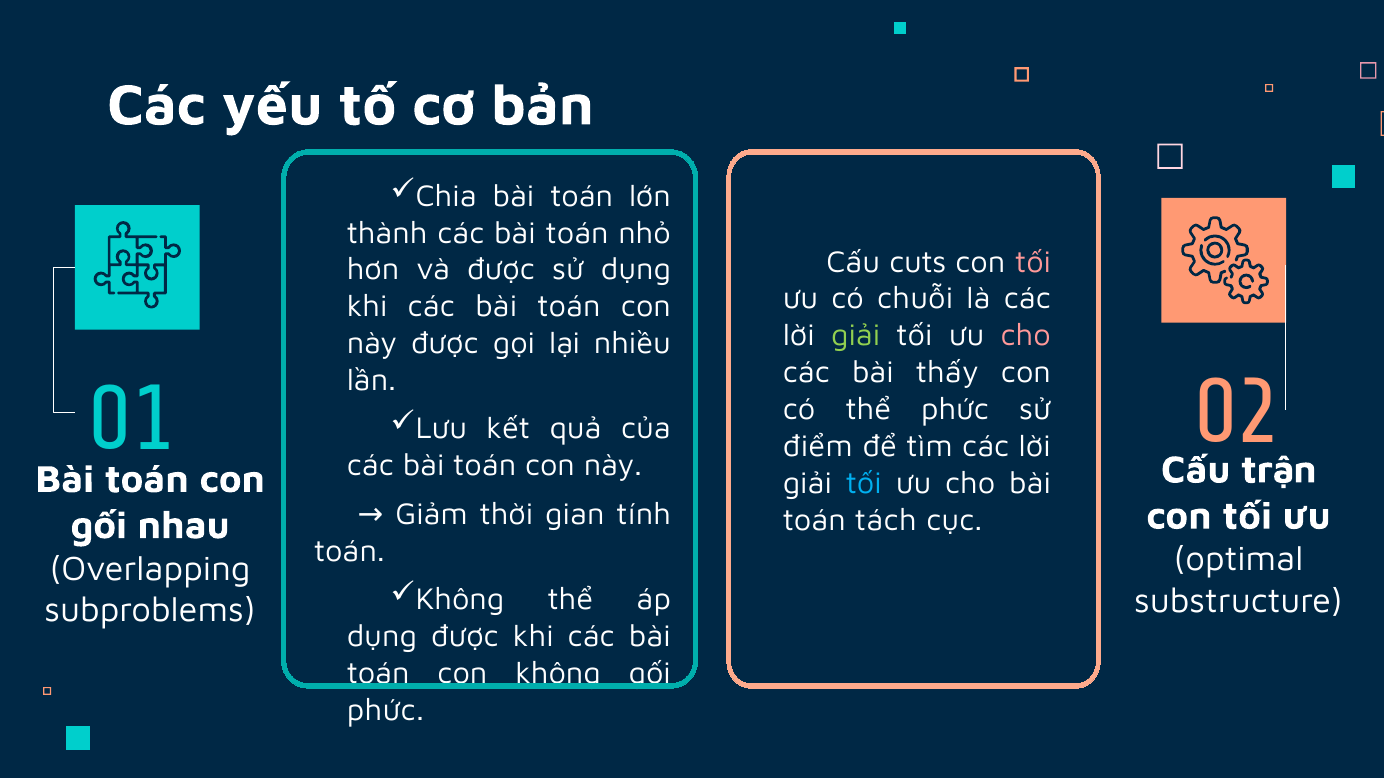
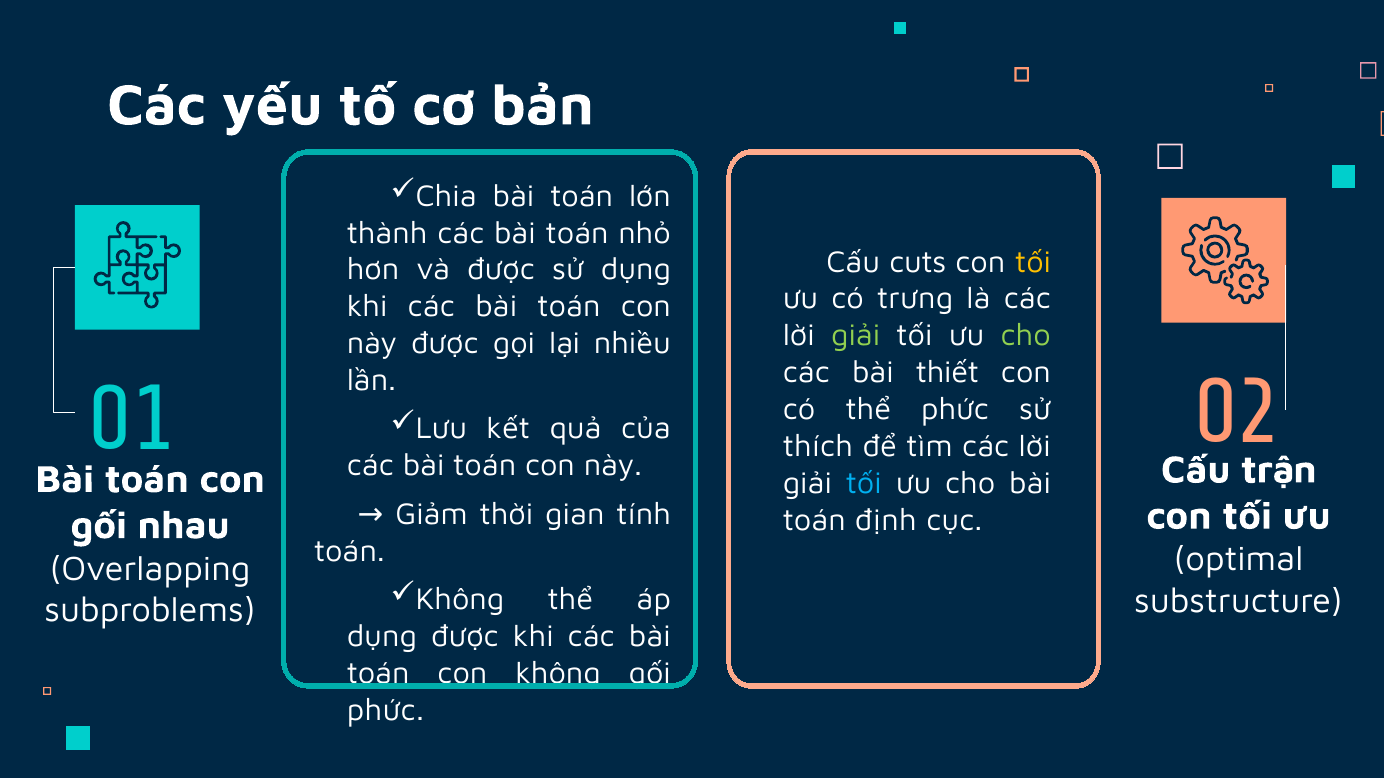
tối at (1033, 262) colour: pink -> yellow
chuỗi: chuỗi -> trưng
cho at (1026, 336) colour: pink -> light green
thấy: thấy -> thiết
điểm: điểm -> thích
tách: tách -> định
